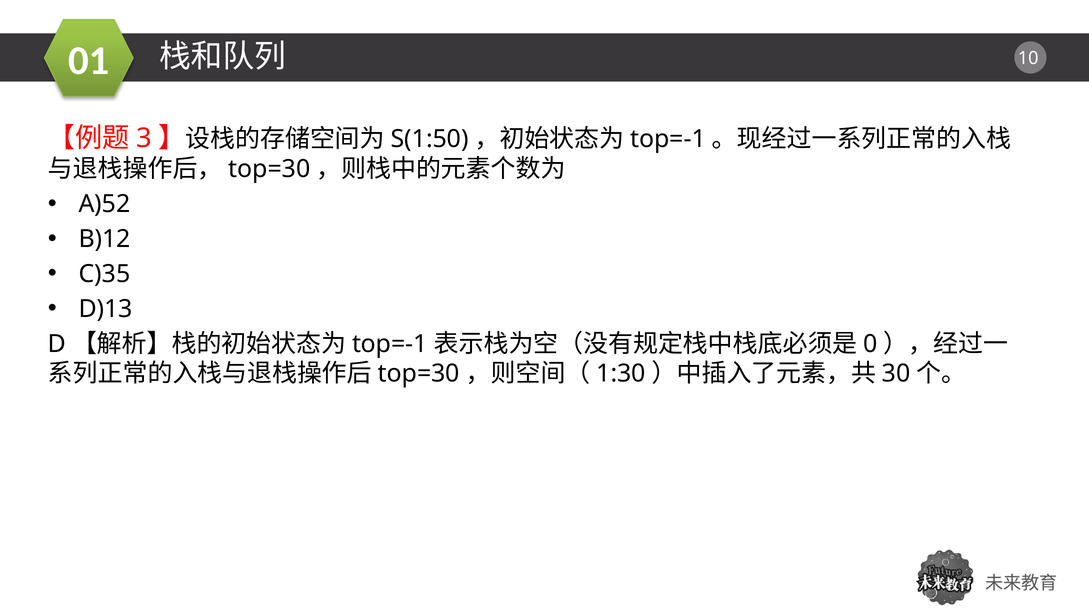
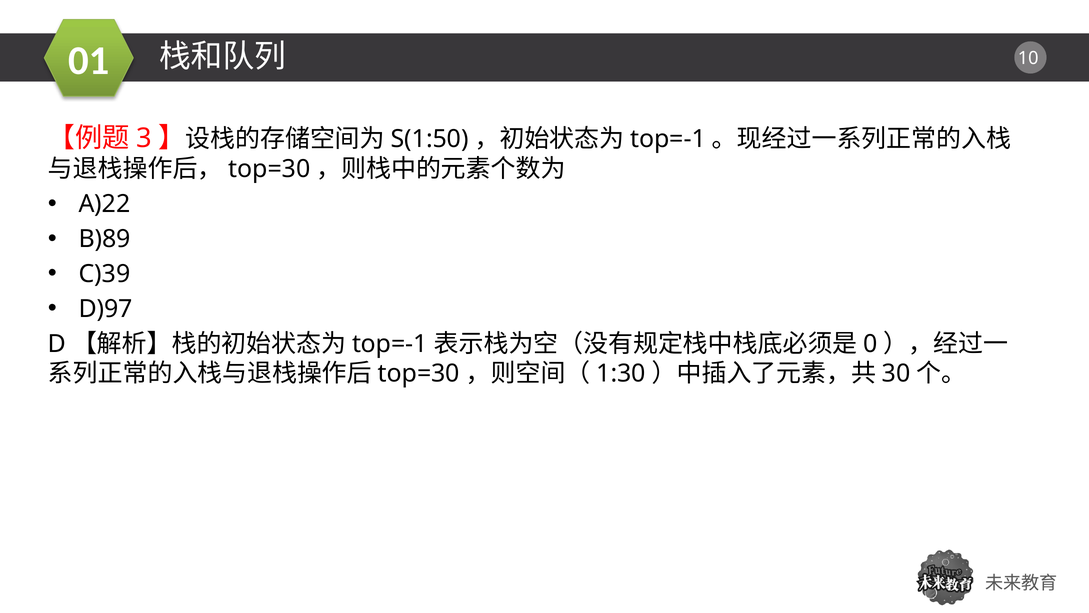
A)52: A)52 -> A)22
B)12: B)12 -> B)89
C)35: C)35 -> C)39
D)13: D)13 -> D)97
